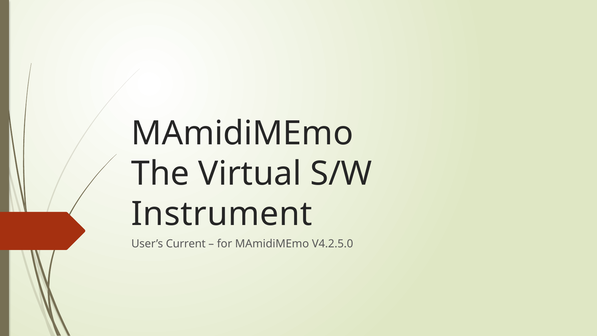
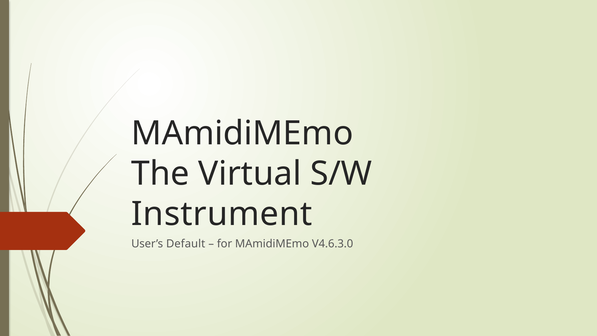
Current: Current -> Default
V4.2.5.0: V4.2.5.0 -> V4.6.3.0
